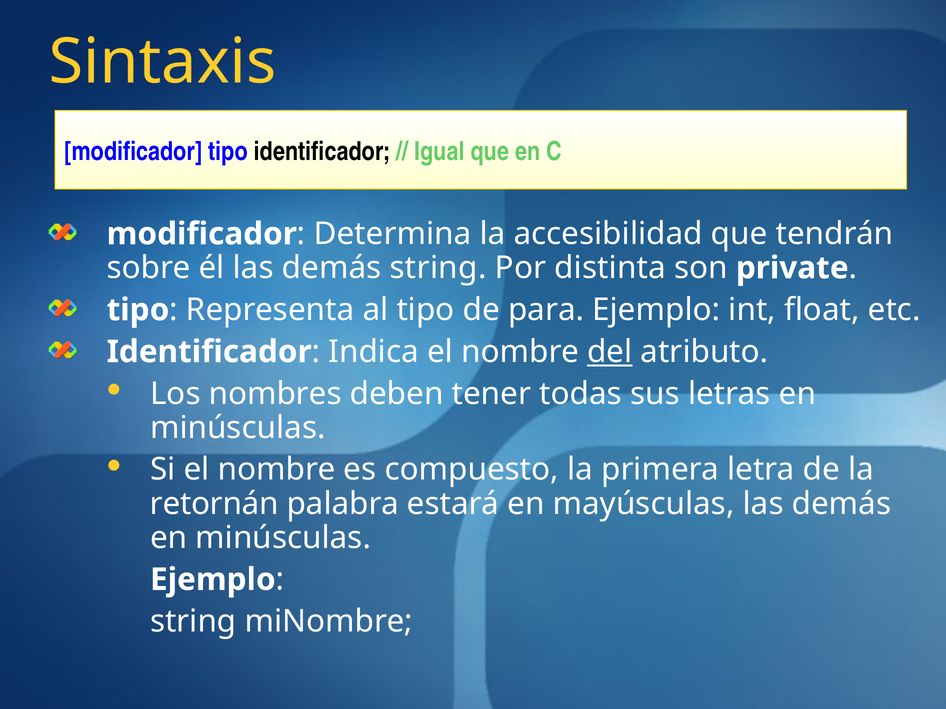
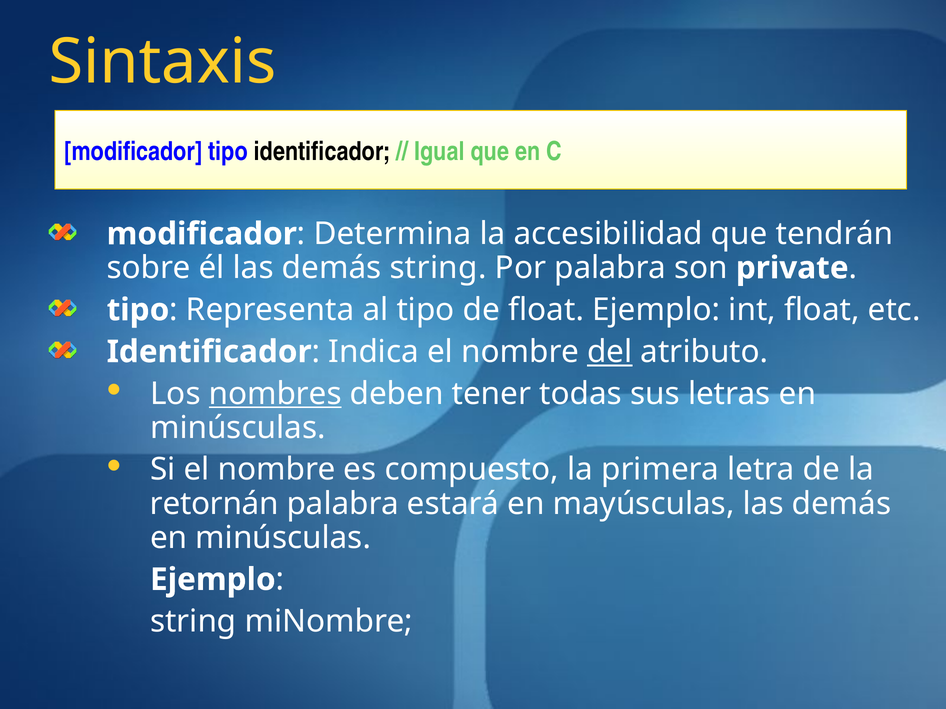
Por distinta: distinta -> palabra
de para: para -> float
nombres underline: none -> present
